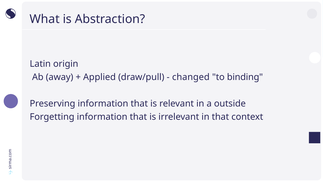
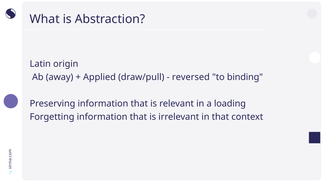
changed: changed -> reversed
outside: outside -> loading
